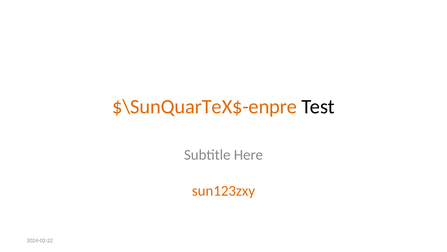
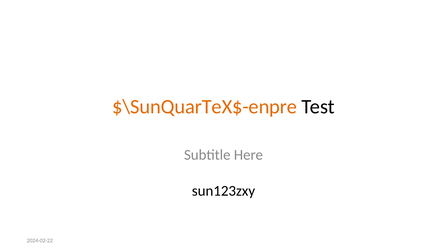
sun123zxy colour: orange -> black
